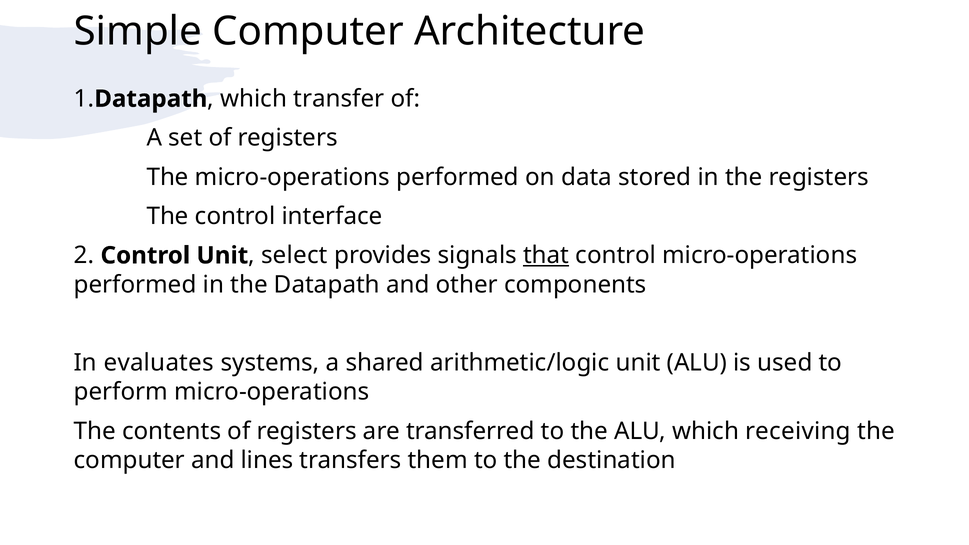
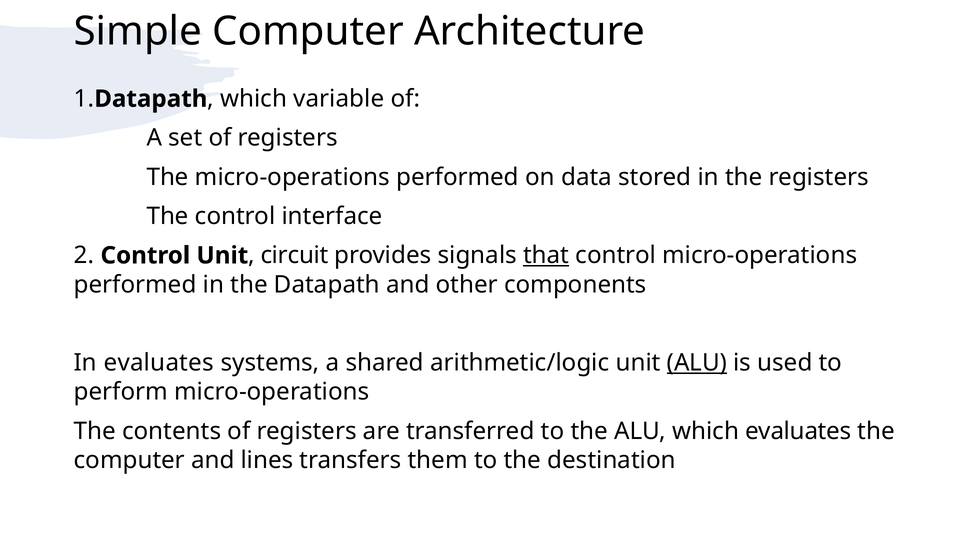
transfer: transfer -> variable
select: select -> circuit
ALU at (697, 363) underline: none -> present
which receiving: receiving -> evaluates
